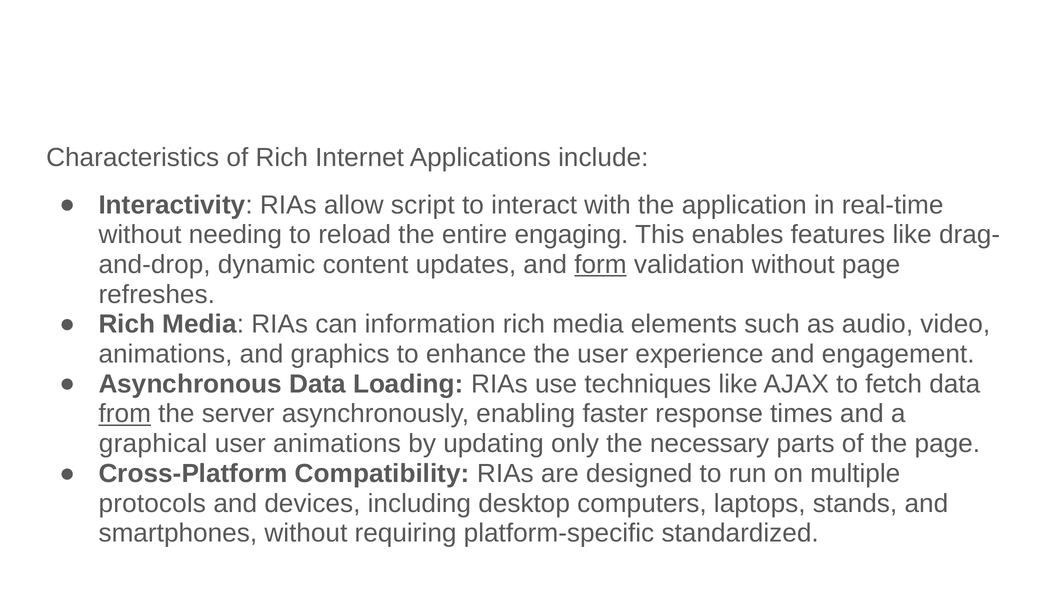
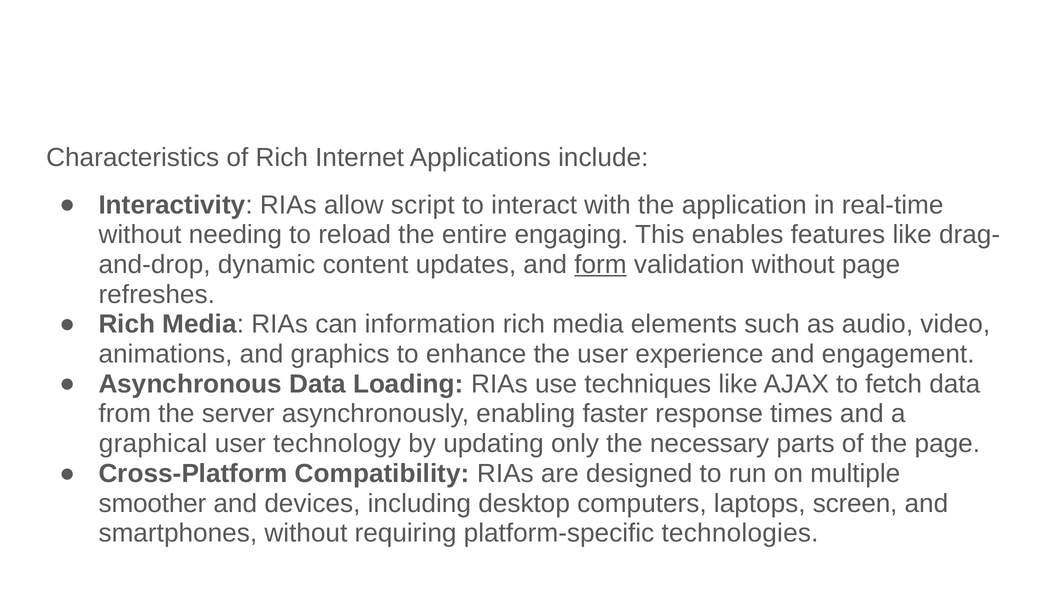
from underline: present -> none
user animations: animations -> technology
protocols: protocols -> smoother
stands: stands -> screen
standardized: standardized -> technologies
